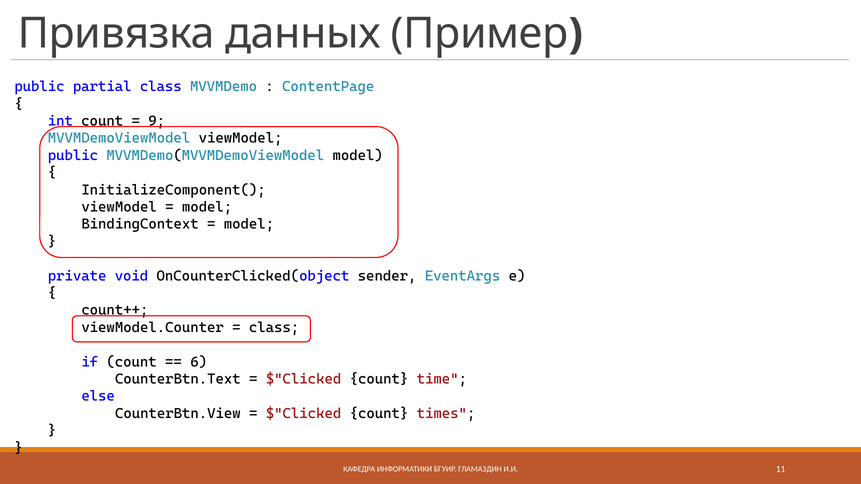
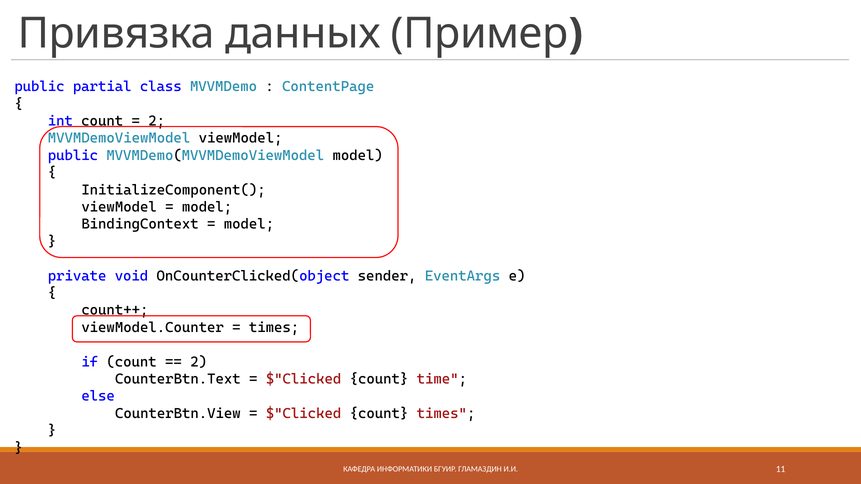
9 at (157, 121): 9 -> 2
class at (274, 328): class -> times
6 at (199, 362): 6 -> 2
